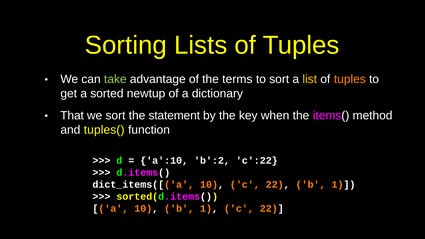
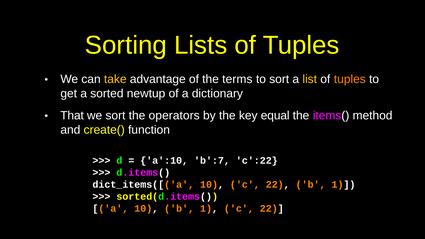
take colour: light green -> yellow
statement: statement -> operators
when: when -> equal
tuples(: tuples( -> create(
b':2: b':2 -> b':7
